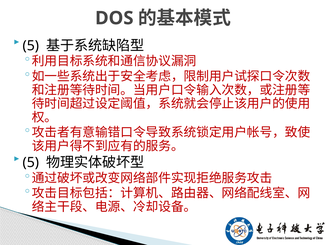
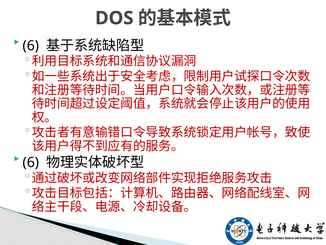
5 at (31, 46): 5 -> 6
5 at (31, 162): 5 -> 6
